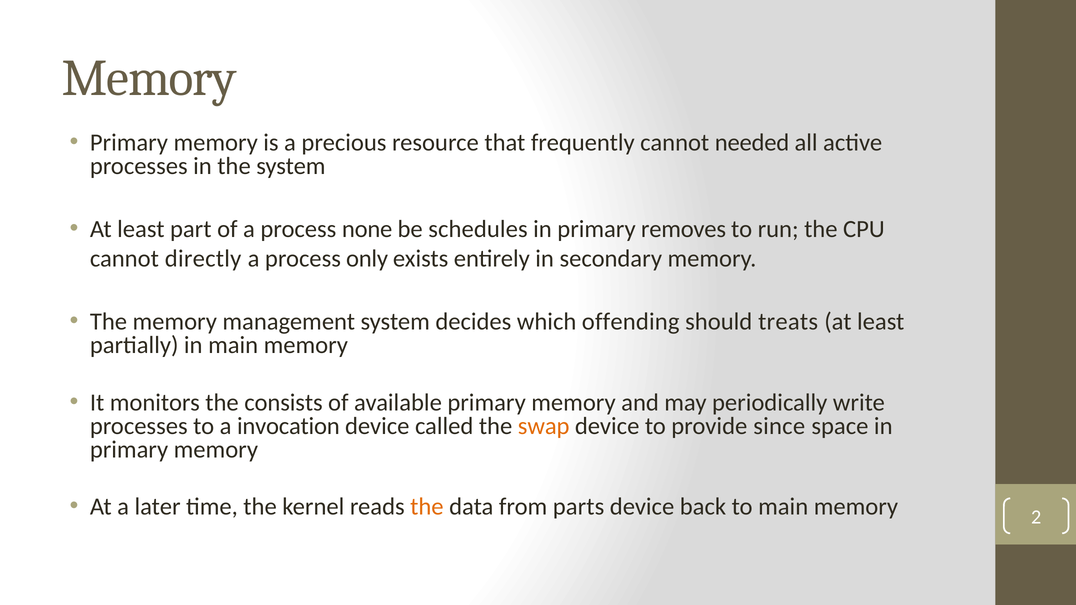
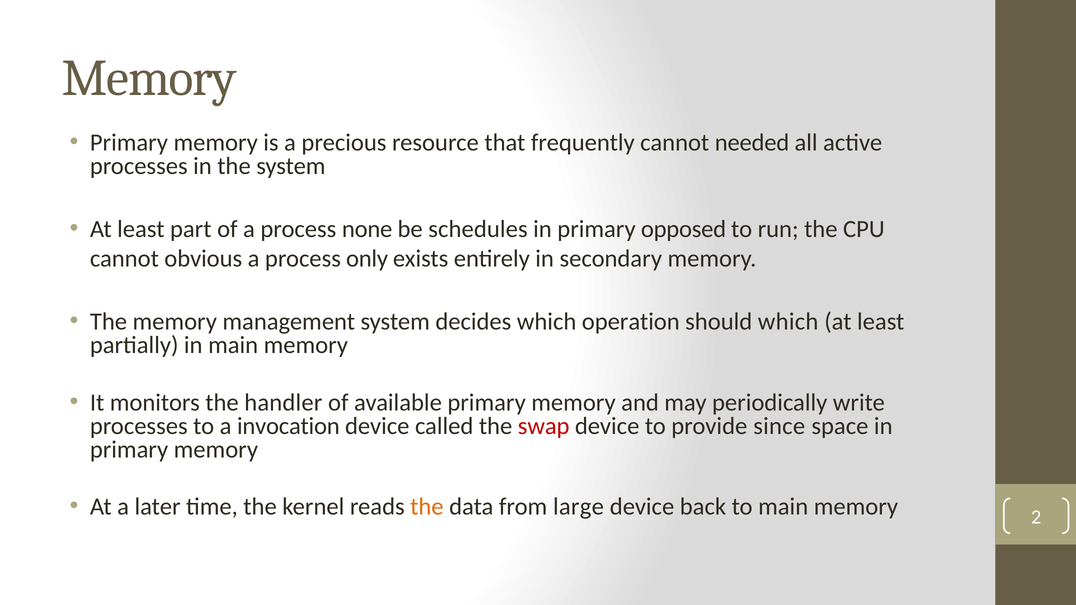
removes: removes -> opposed
directly: directly -> obvious
offending: offending -> operation
should treats: treats -> which
consists: consists -> handler
swap colour: orange -> red
parts: parts -> large
